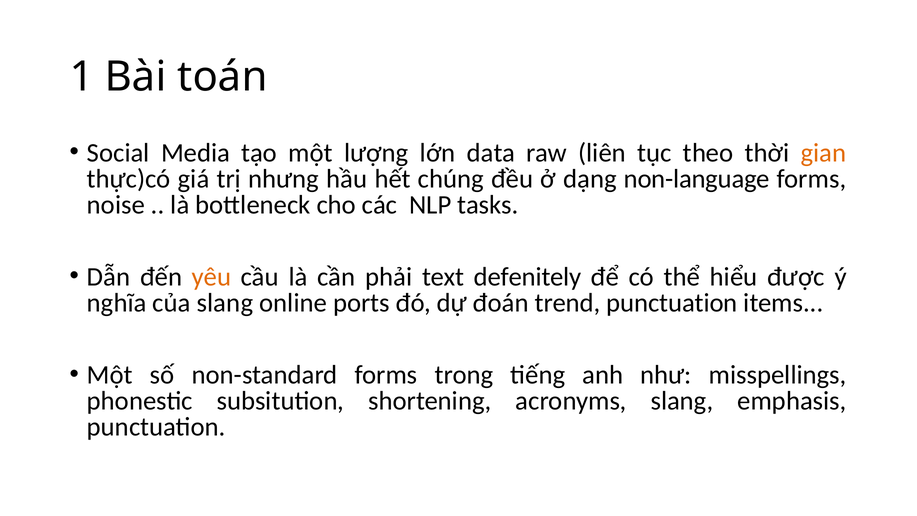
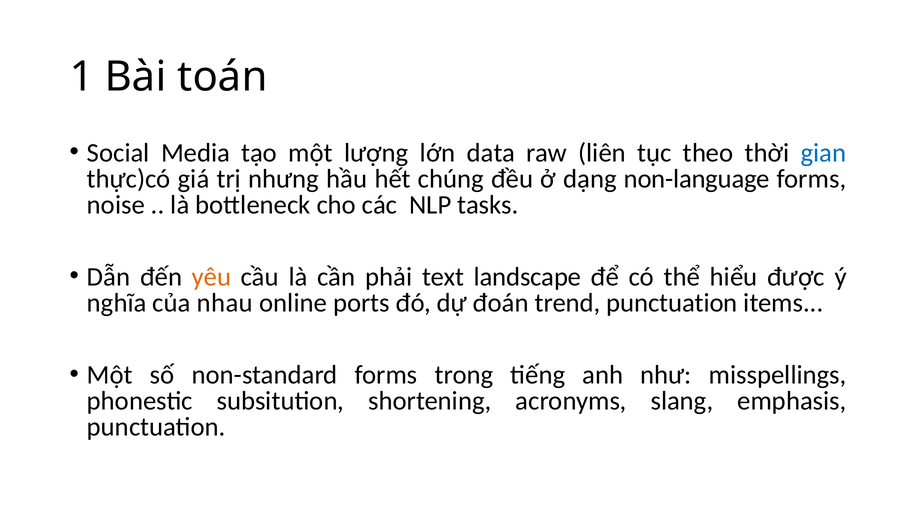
gian colour: orange -> blue
defenitely: defenitely -> landscape
của slang: slang -> nhau
